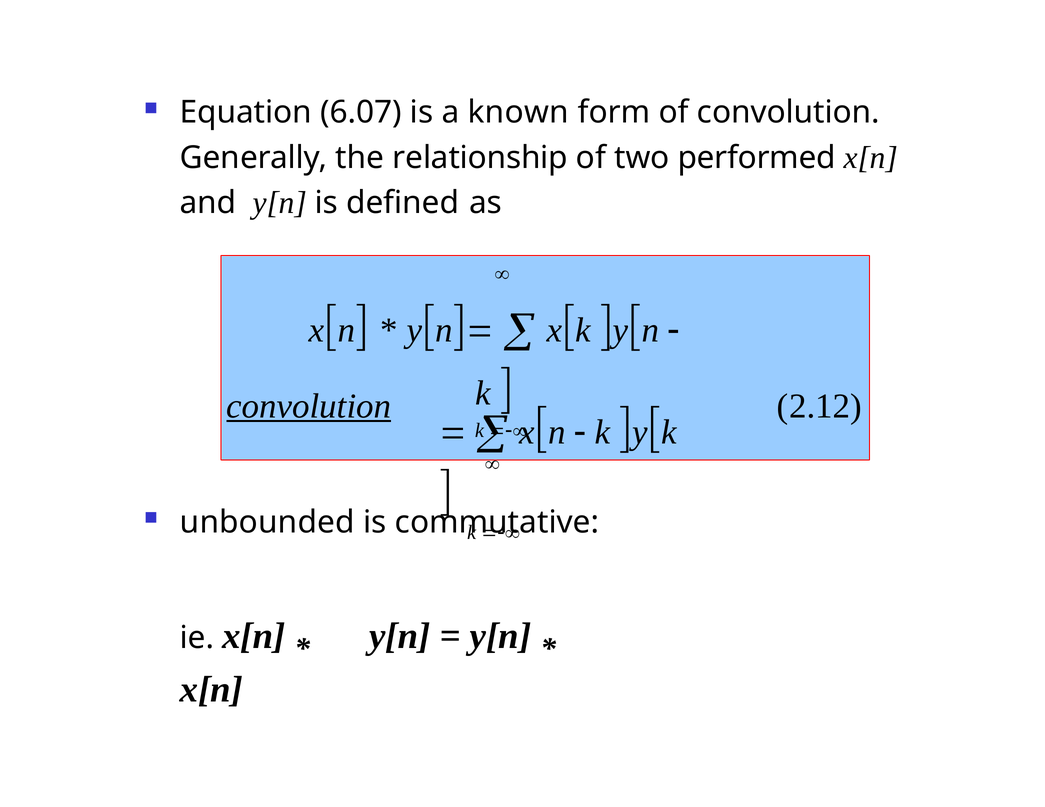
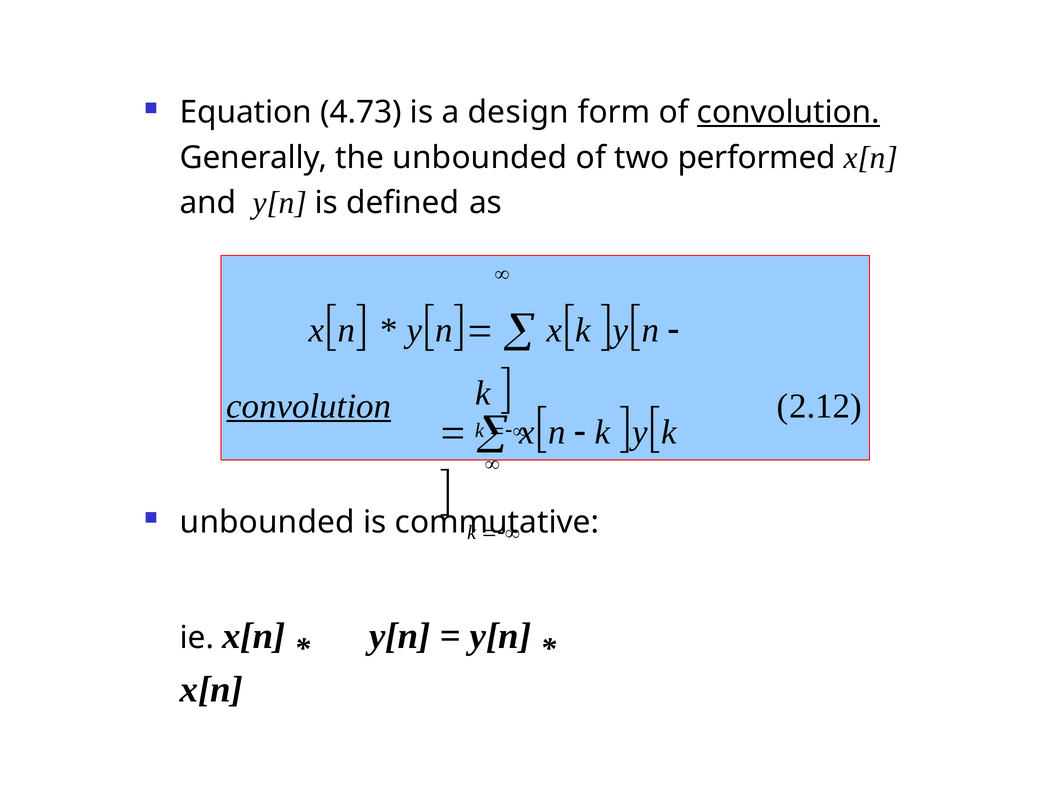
6.07: 6.07 -> 4.73
known: known -> design
convolution at (788, 113) underline: none -> present
the relationship: relationship -> unbounded
